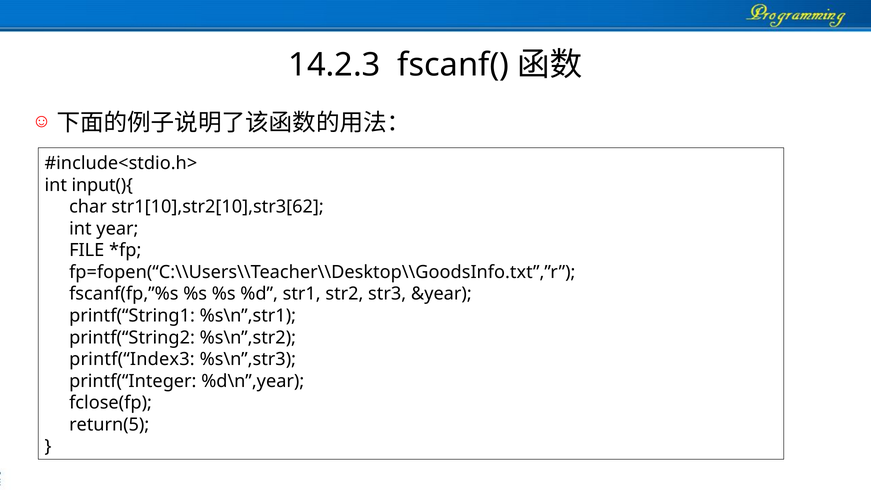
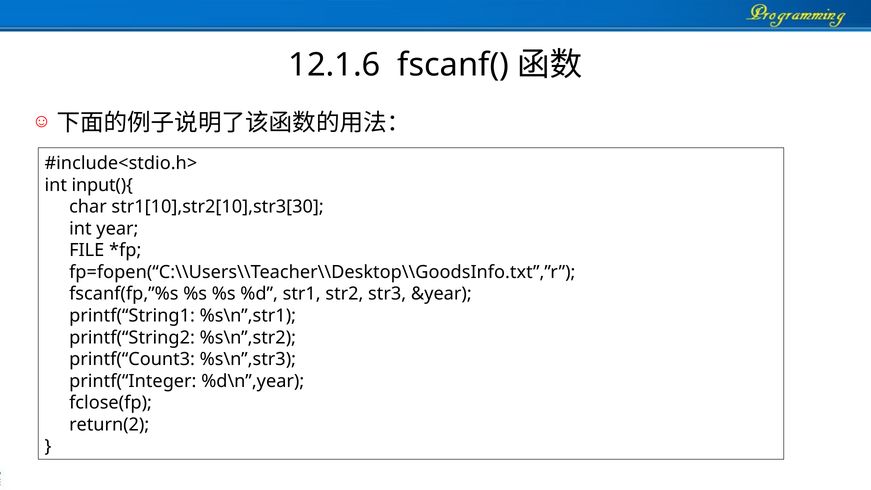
14.2.3: 14.2.3 -> 12.1.6
str1[10],str2[10],str3[62: str1[10],str2[10],str3[62 -> str1[10],str2[10],str3[30
printf(“Index3: printf(“Index3 -> printf(“Count3
return(5: return(5 -> return(2
